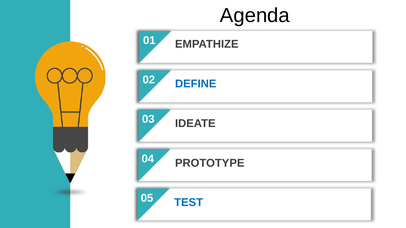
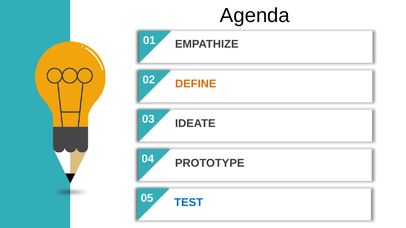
DEFINE colour: blue -> orange
